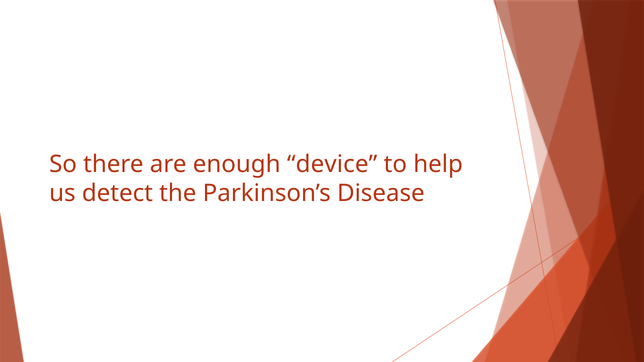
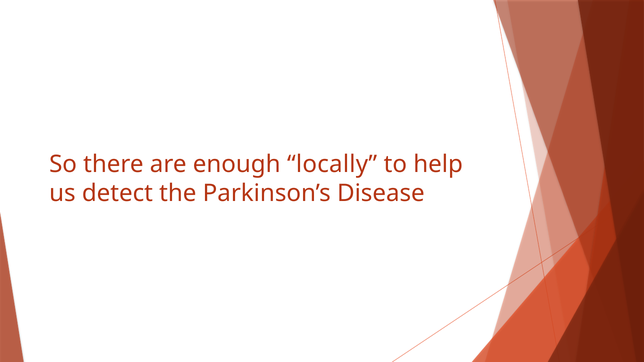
device: device -> locally
